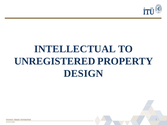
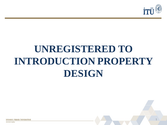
INTELLECTUAL: INTELLECTUAL -> UNREGISTERED
UNREGISTERED: UNREGISTERED -> INTRODUCTION
